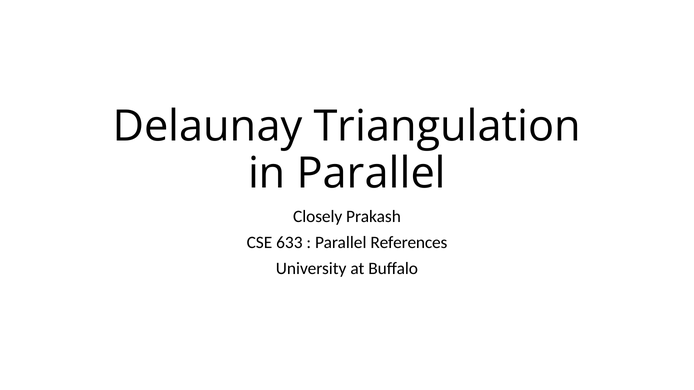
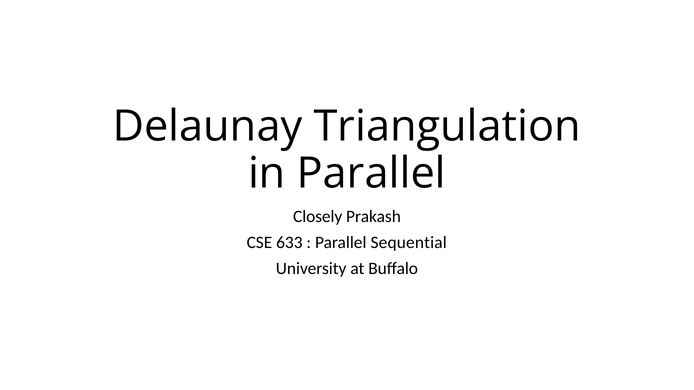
References: References -> Sequential
